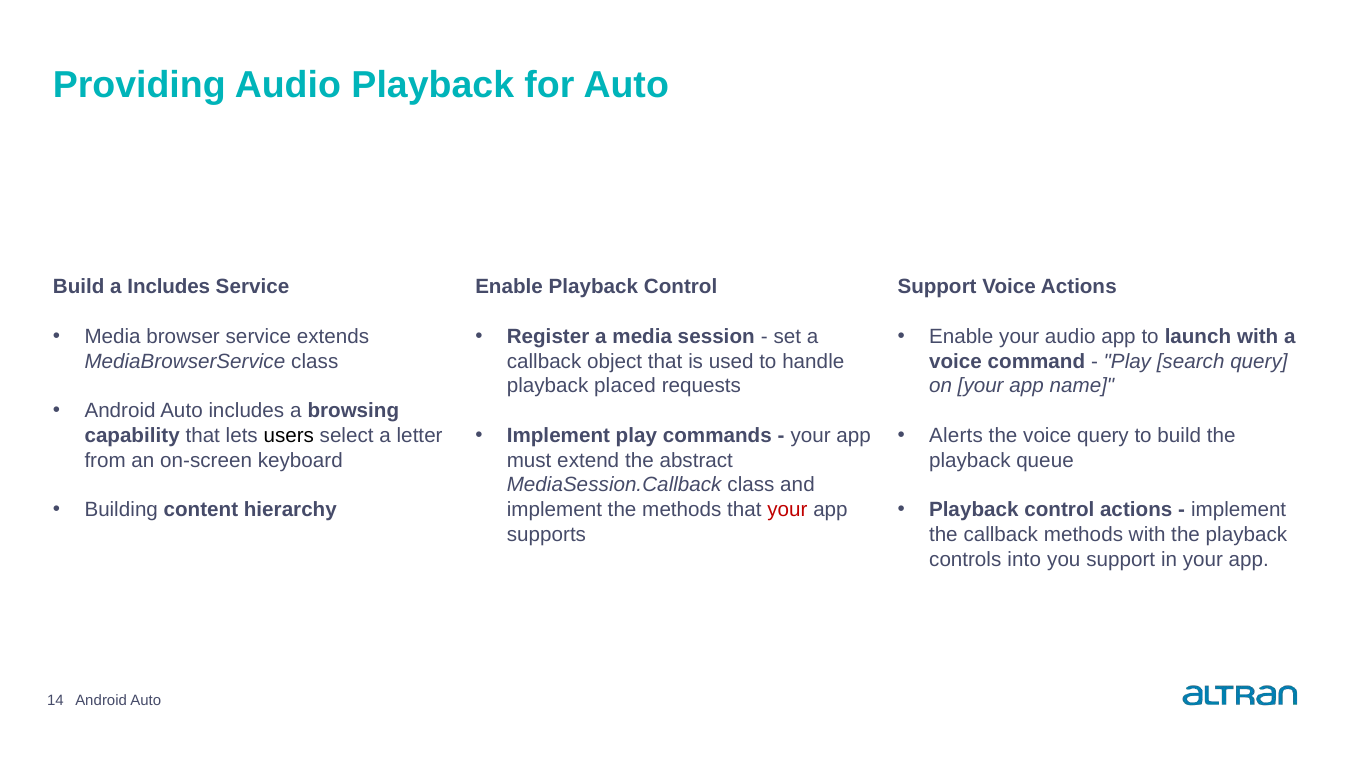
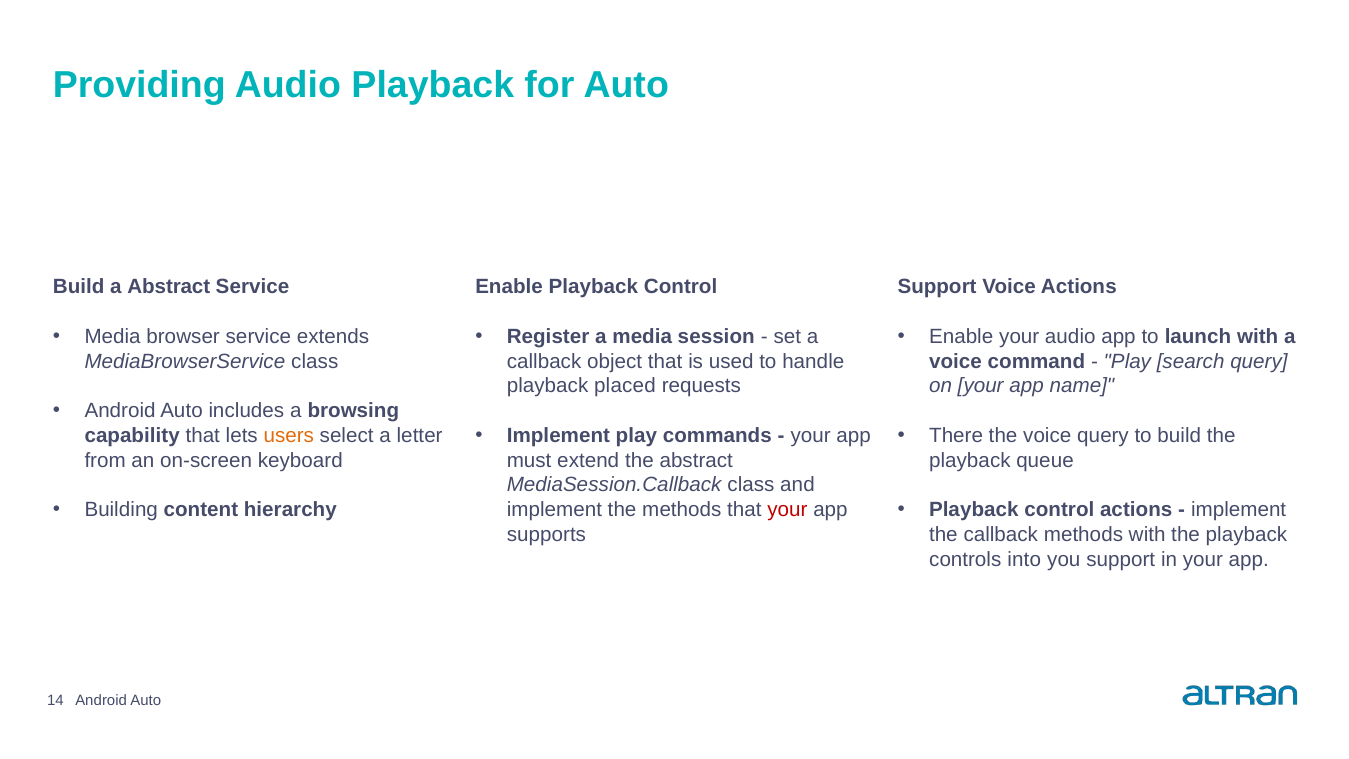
a Includes: Includes -> Abstract
Alerts: Alerts -> There
users colour: black -> orange
